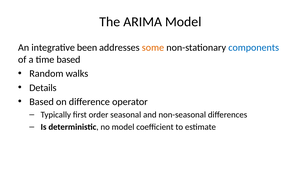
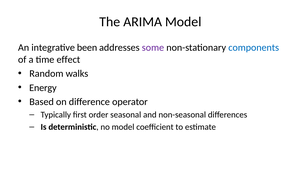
some colour: orange -> purple
time based: based -> effect
Details: Details -> Energy
